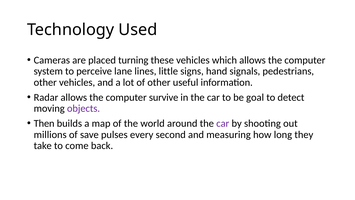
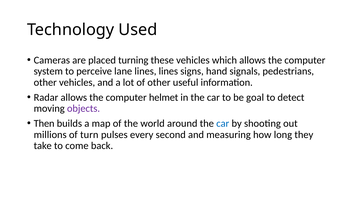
lines little: little -> lines
survive: survive -> helmet
car at (223, 123) colour: purple -> blue
save: save -> turn
